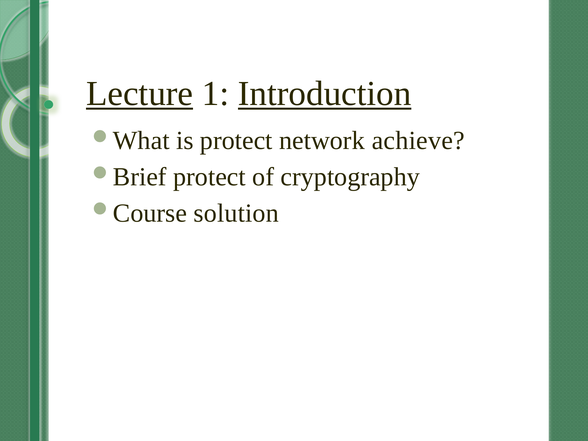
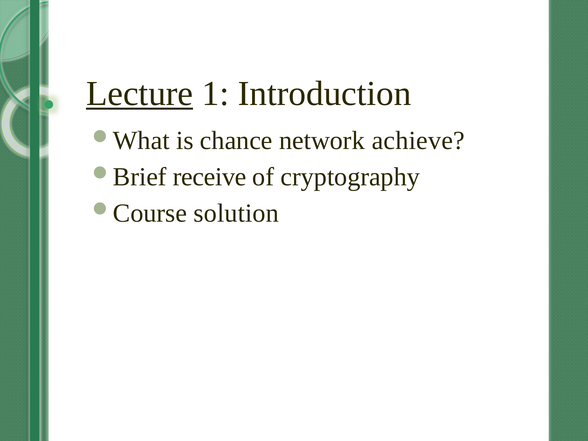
Introduction underline: present -> none
is protect: protect -> chance
protect at (209, 177): protect -> receive
